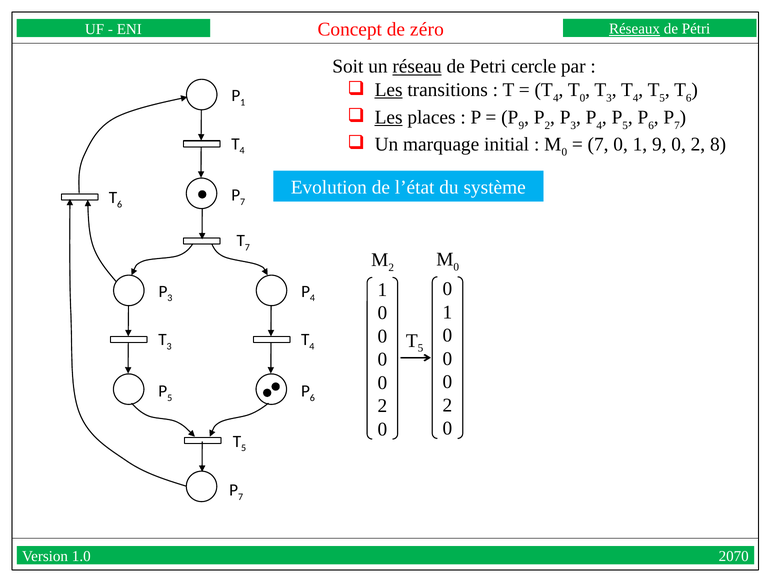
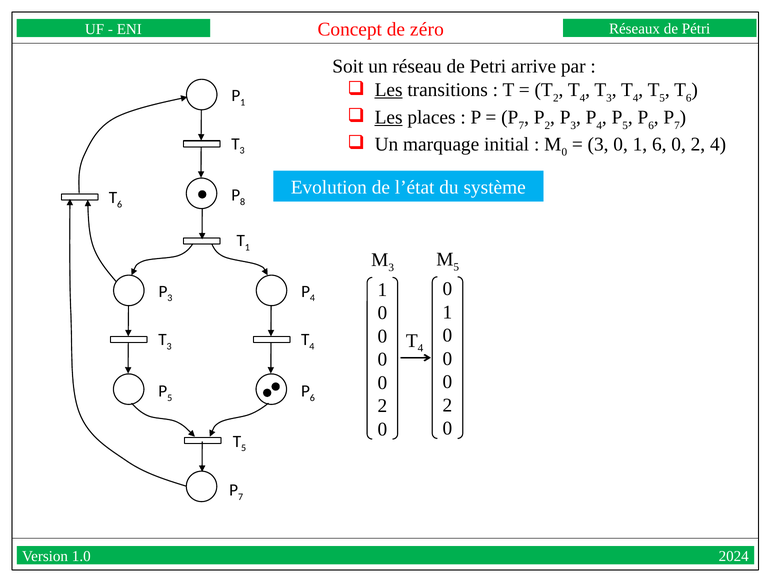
Réseaux underline: present -> none
réseau underline: present -> none
cercle: cercle -> arrive
4 at (556, 98): 4 -> 2
0 at (582, 98): 0 -> 4
9 at (521, 126): 9 -> 7
7 at (598, 144): 7 -> 3
1 9: 9 -> 6
2 8: 8 -> 4
4 at (242, 150): 4 -> 3
7 at (243, 202): 7 -> 8
T 7: 7 -> 1
2 at (391, 267): 2 -> 3
0 at (456, 267): 0 -> 5
5 at (421, 348): 5 -> 4
2070: 2070 -> 2024
